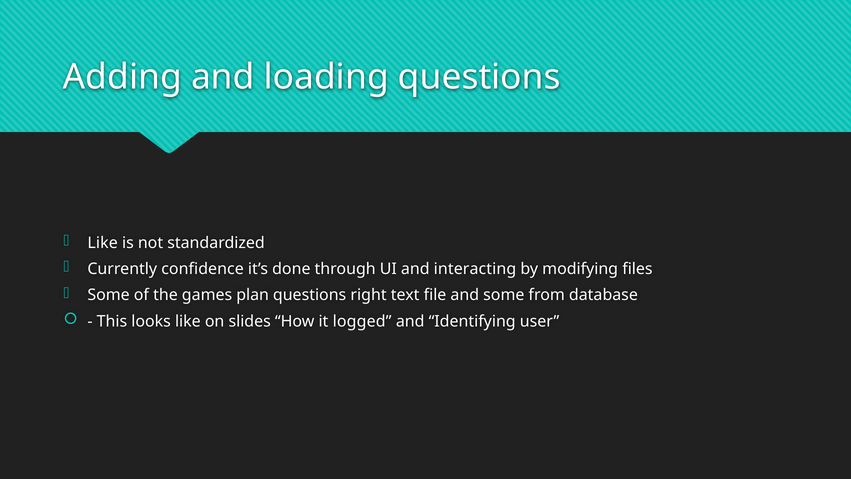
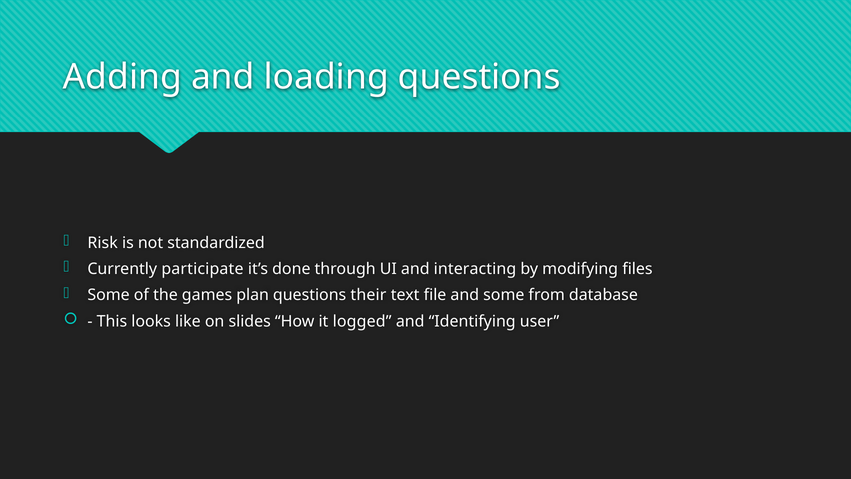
Like at (103, 243): Like -> Risk
confidence: confidence -> participate
right: right -> their
